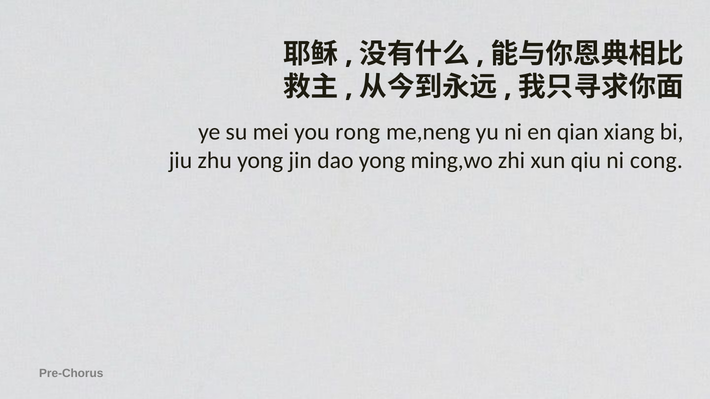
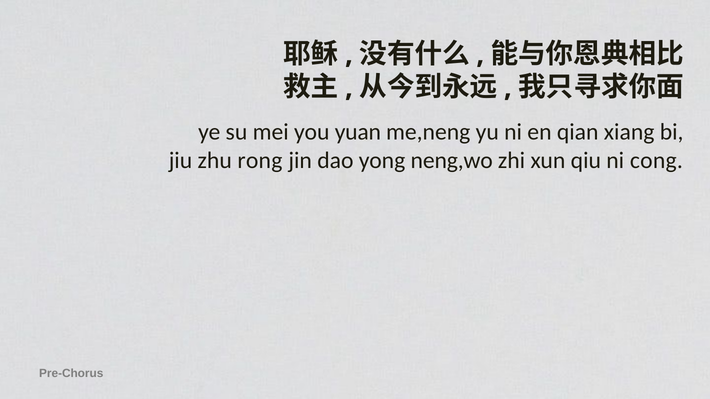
rong: rong -> yuan
zhu yong: yong -> rong
ming,wo: ming,wo -> neng,wo
